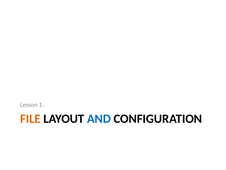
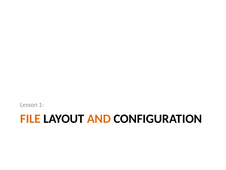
AND colour: blue -> orange
